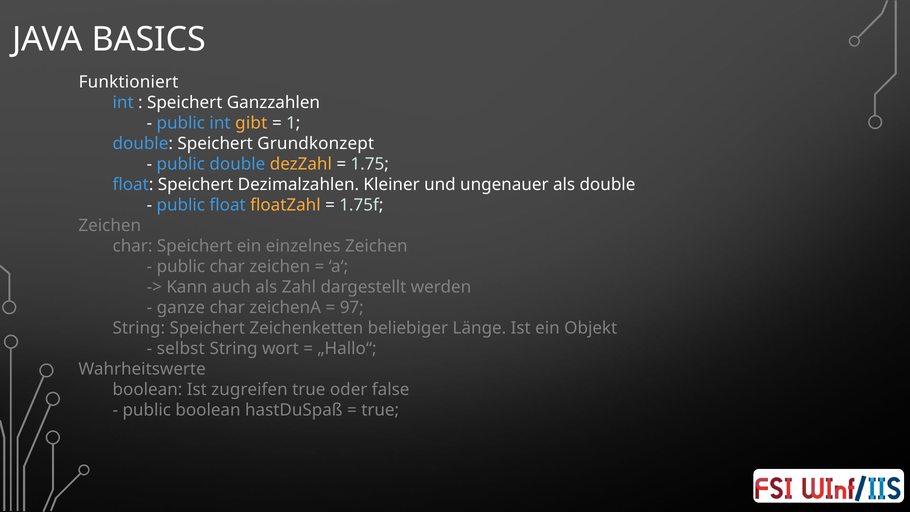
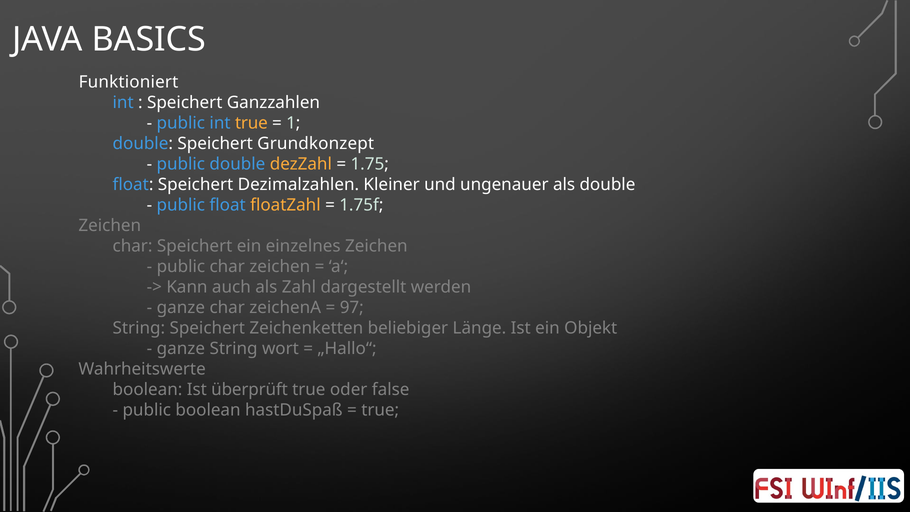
int gibt: gibt -> true
selbst at (181, 348): selbst -> ganze
zugreifen: zugreifen -> überprüft
